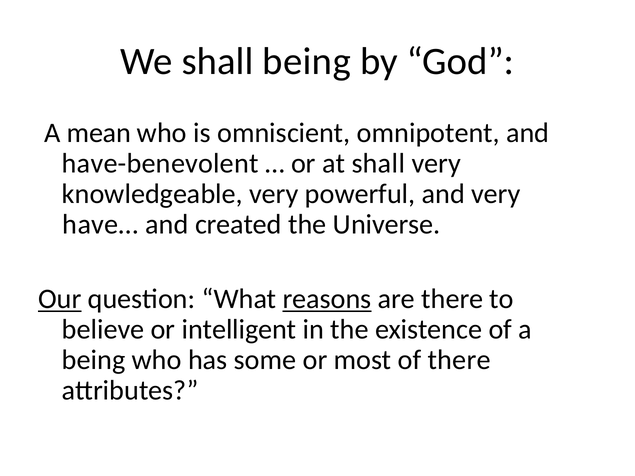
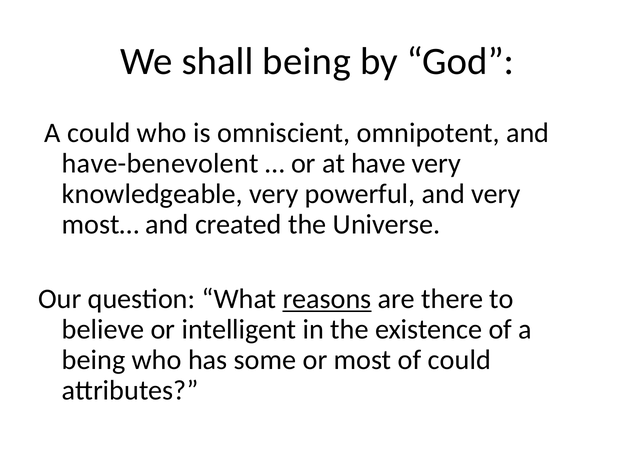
A mean: mean -> could
at shall: shall -> have
have…: have… -> most…
Our underline: present -> none
of there: there -> could
